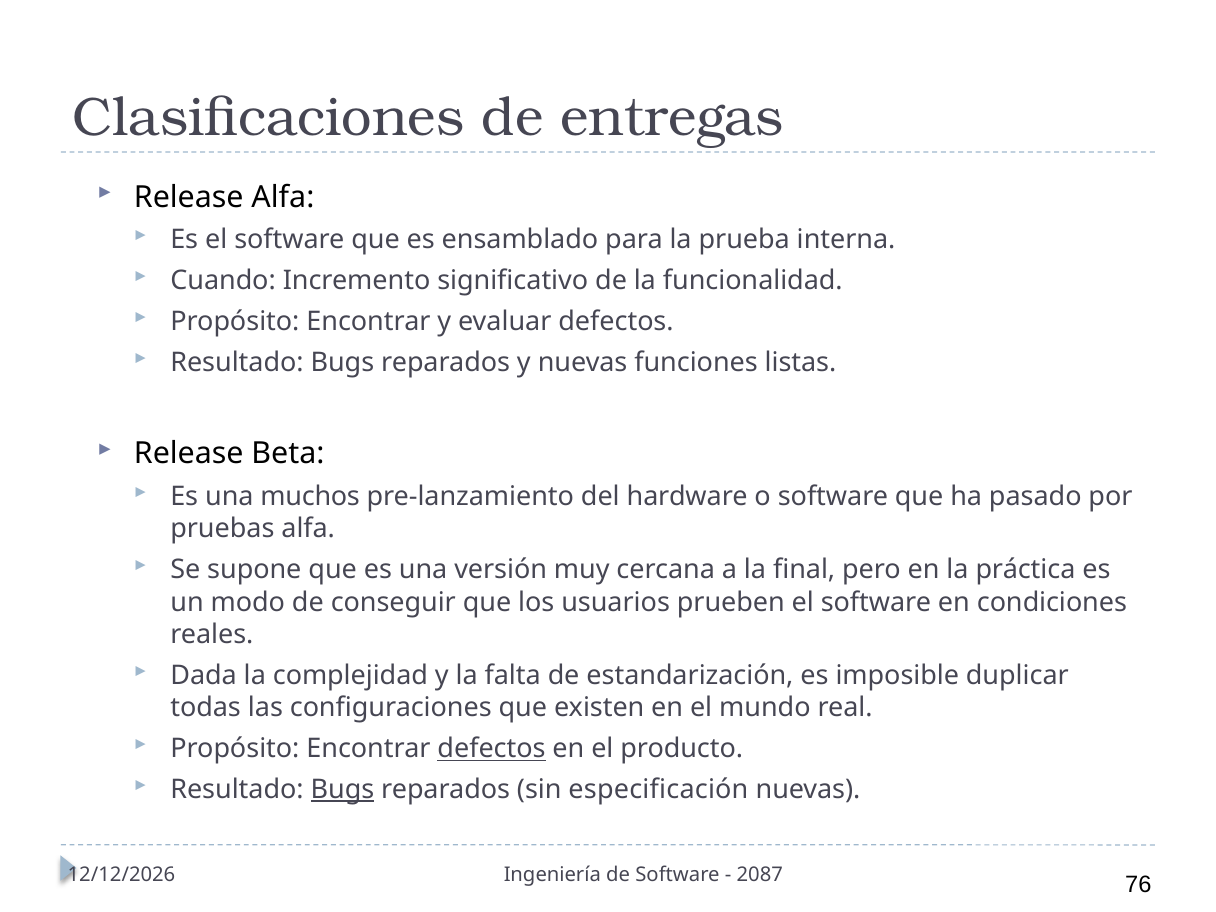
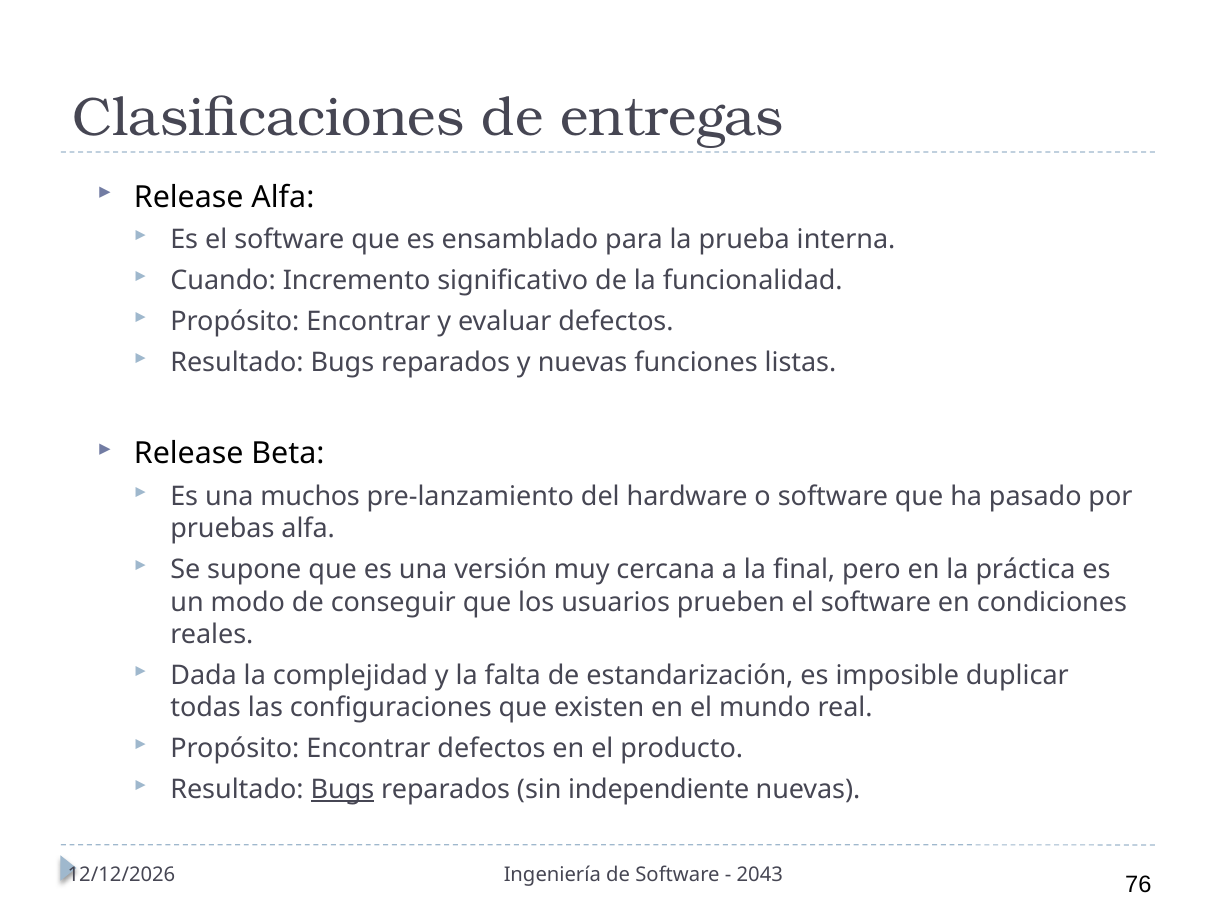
defectos at (492, 749) underline: present -> none
especificación: especificación -> independiente
2087: 2087 -> 2043
